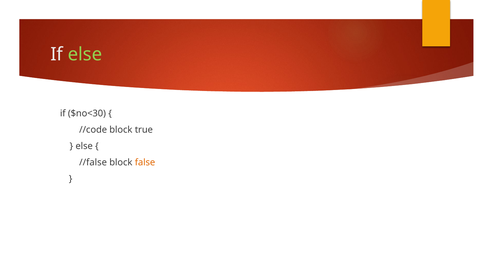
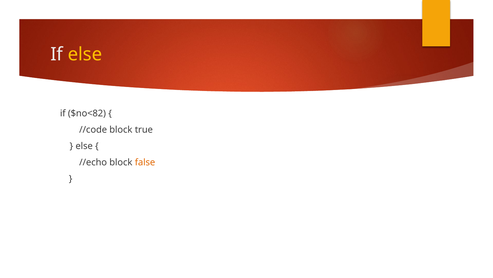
else at (85, 54) colour: light green -> yellow
$no<30: $no<30 -> $no<82
//false: //false -> //echo
